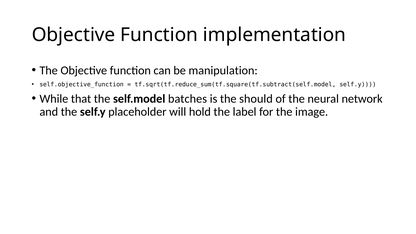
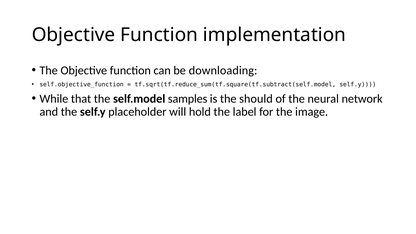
manipulation: manipulation -> downloading
batches: batches -> samples
